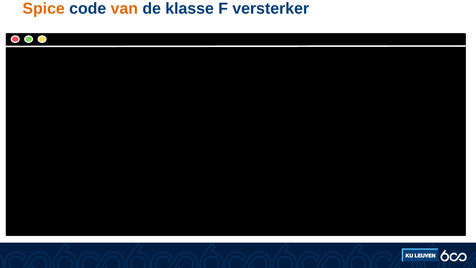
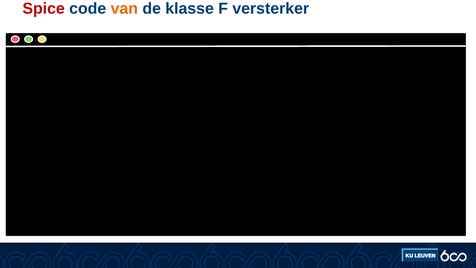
Spice colour: orange -> red
